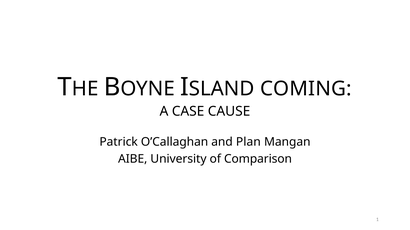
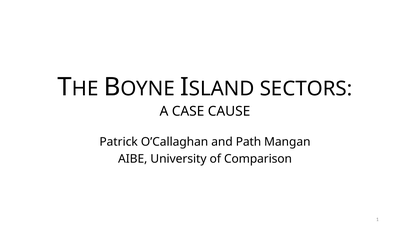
COMING: COMING -> SECTORS
Plan: Plan -> Path
